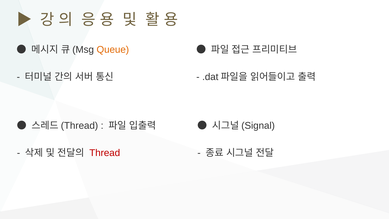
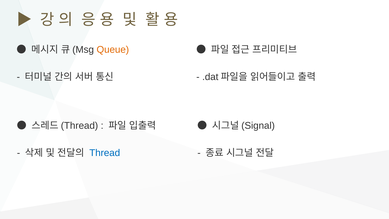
Thread colour: red -> blue
